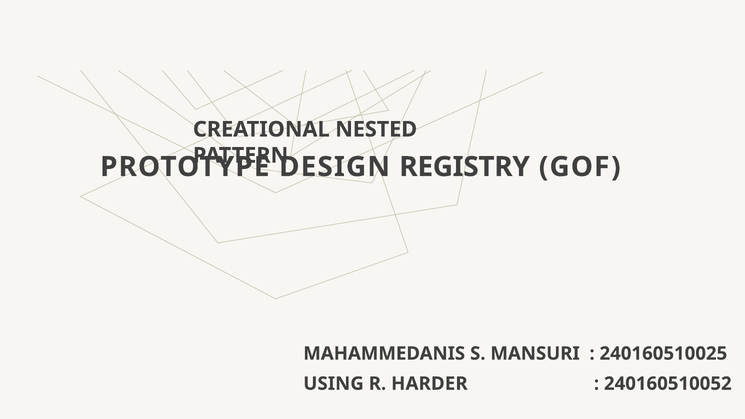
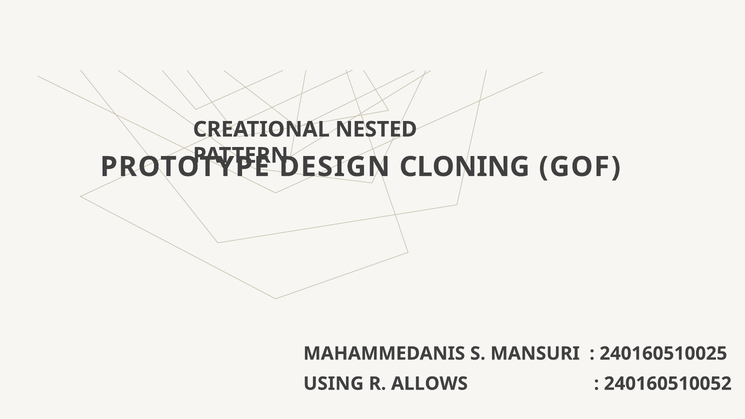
REGISTRY: REGISTRY -> CLONING
HARDER: HARDER -> ALLOWS
